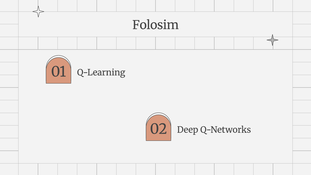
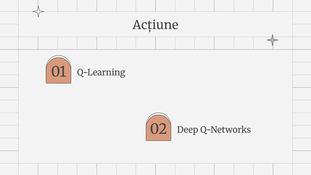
Folosim: Folosim -> Acțiune
